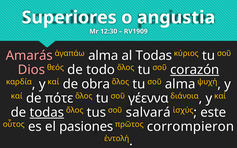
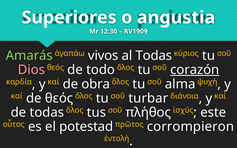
Amarás colour: pink -> light green
ἀγαπάω alma: alma -> vivos
de πότε: πότε -> θεός
γέεννα: γέεννα -> turbar
todas at (47, 113) underline: present -> none
salvará: salvará -> πλήθος
pasiones: pasiones -> potestad
